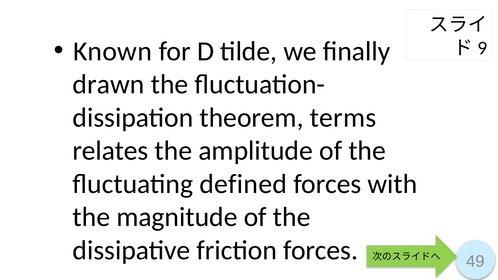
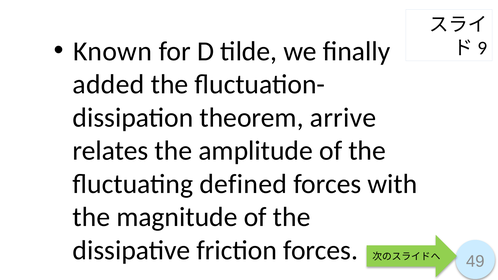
drawn: drawn -> added
terms: terms -> arrive
